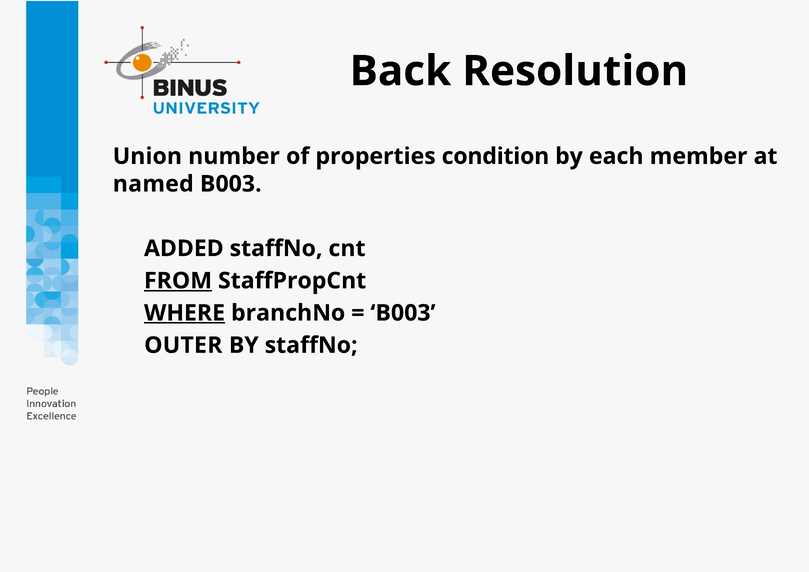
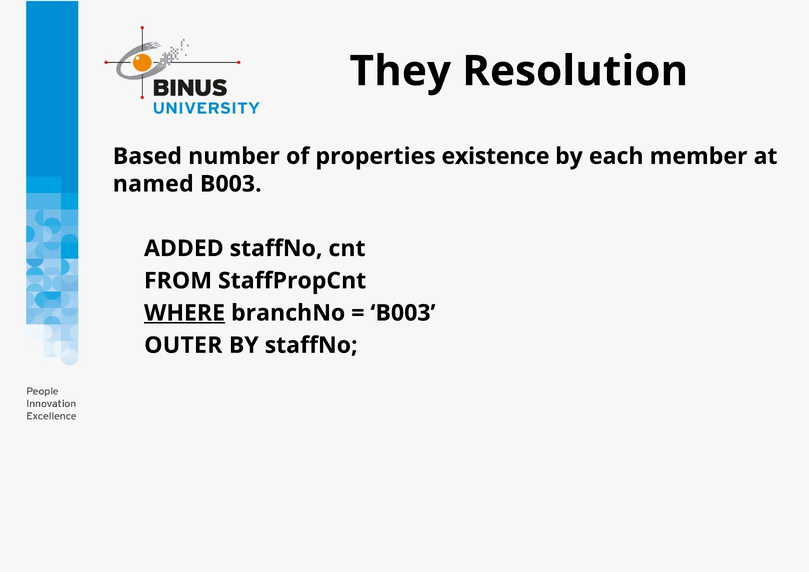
Back: Back -> They
Union: Union -> Based
condition: condition -> existence
FROM underline: present -> none
